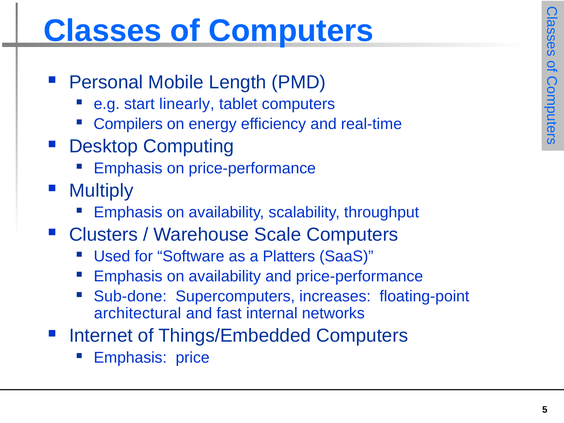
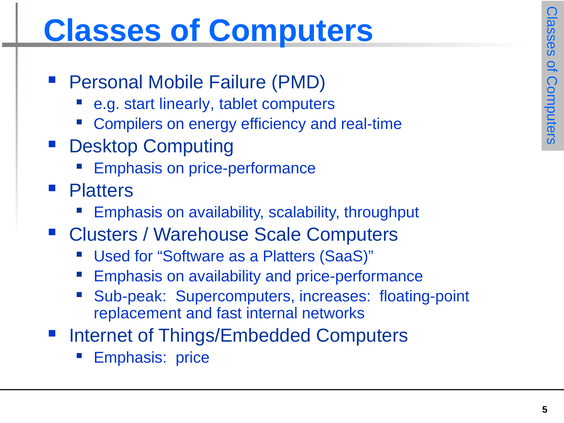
Length: Length -> Failure
Multiply at (101, 191): Multiply -> Platters
Sub-done: Sub-done -> Sub-peak
architectural: architectural -> replacement
